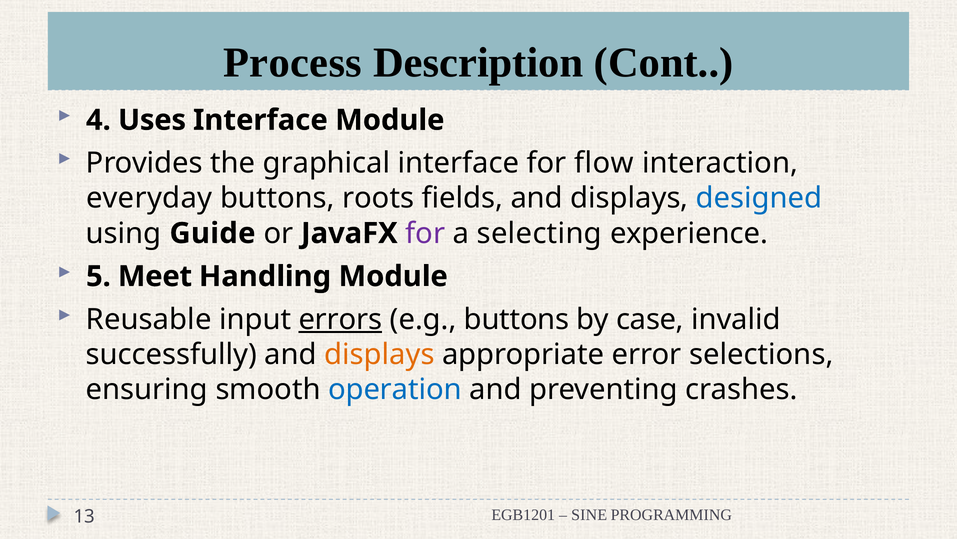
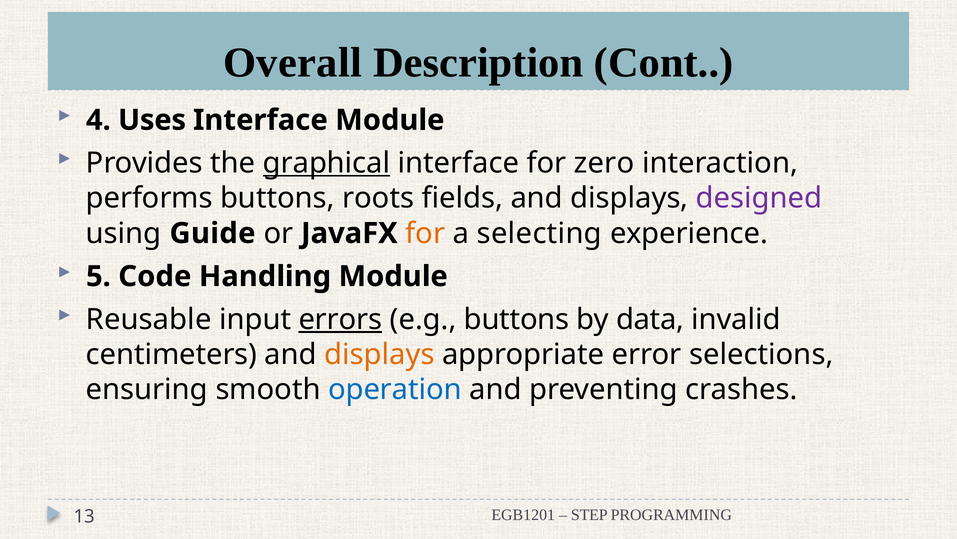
Process: Process -> Overall
graphical underline: none -> present
flow: flow -> zero
everyday: everyday -> performs
designed colour: blue -> purple
for at (425, 233) colour: purple -> orange
Meet: Meet -> Code
case: case -> data
successfully: successfully -> centimeters
SINE: SINE -> STEP
